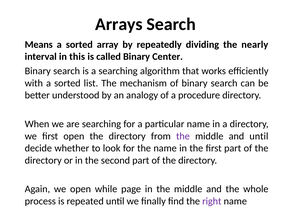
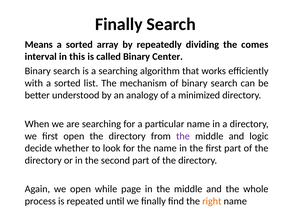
Arrays at (119, 24): Arrays -> Finally
nearly: nearly -> comes
procedure: procedure -> minimized
and until: until -> logic
right colour: purple -> orange
